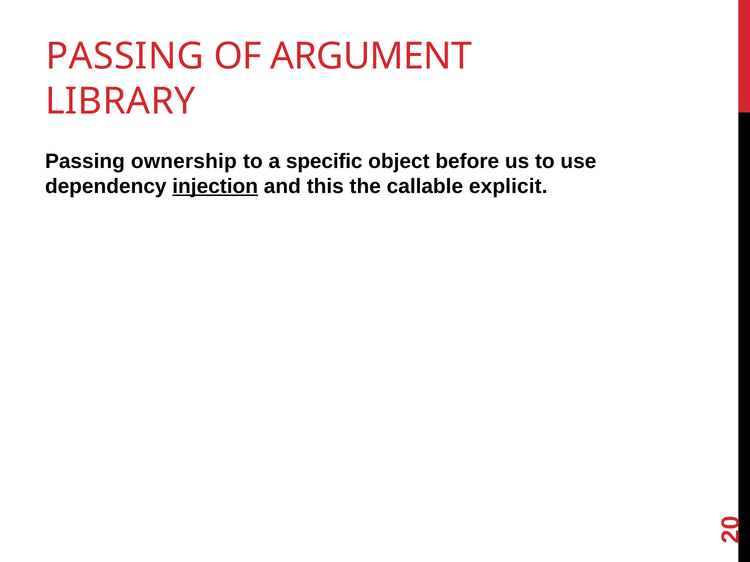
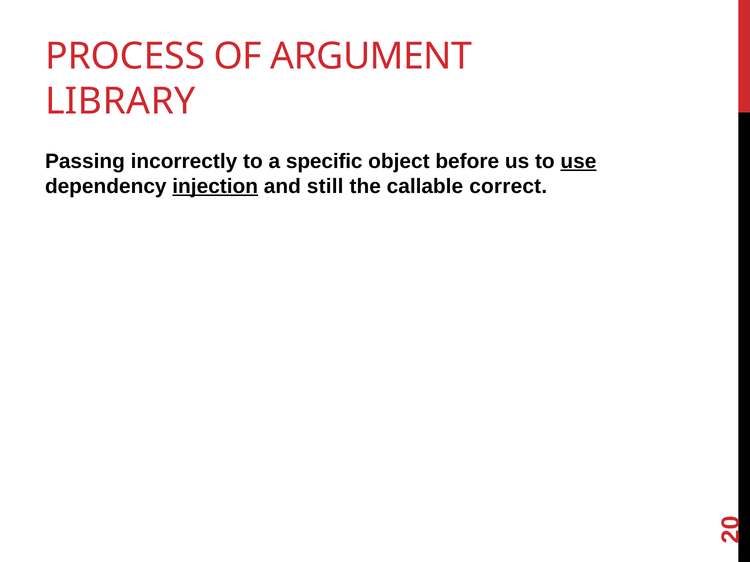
PASSING at (125, 56): PASSING -> PROCESS
ownership: ownership -> incorrectly
use underline: none -> present
this: this -> still
explicit: explicit -> correct
